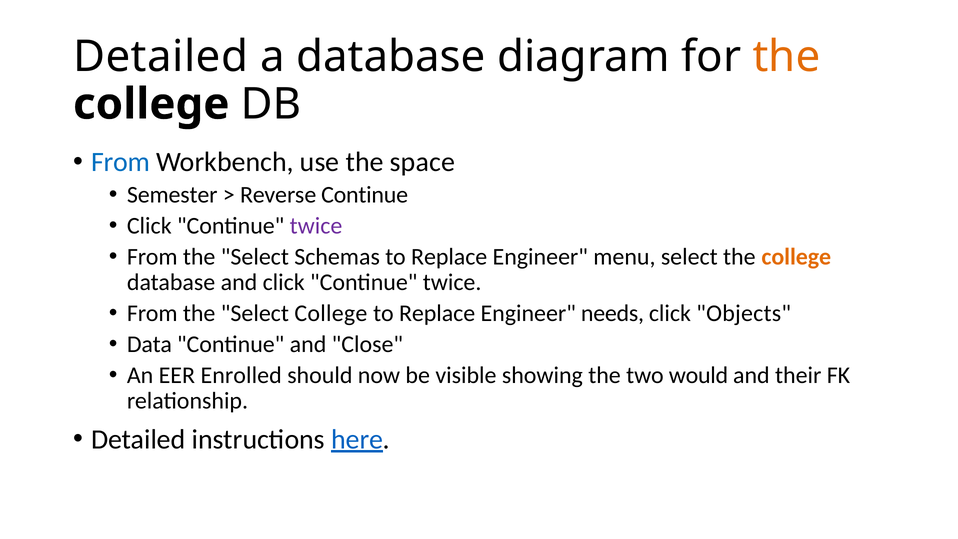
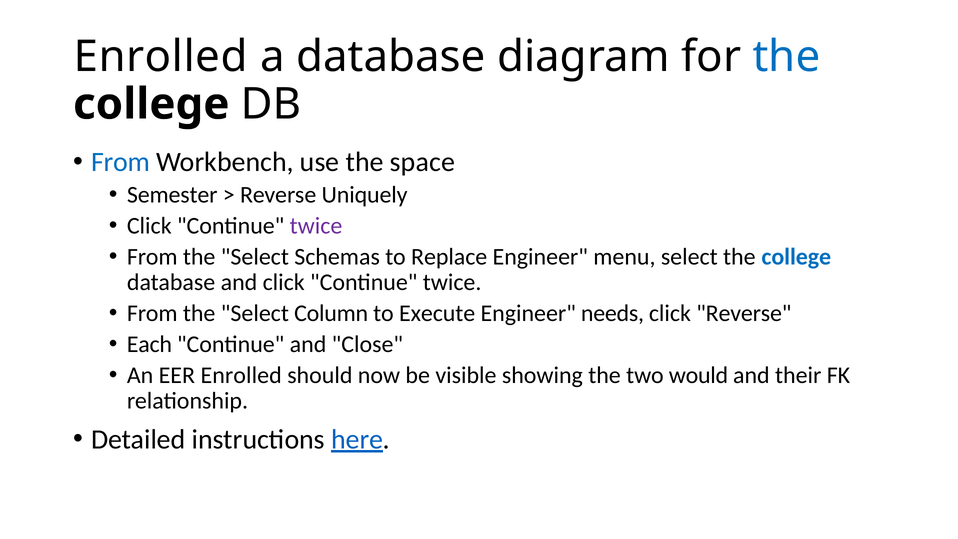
Detailed at (161, 57): Detailed -> Enrolled
the at (786, 57) colour: orange -> blue
Reverse Continue: Continue -> Uniquely
college at (796, 257) colour: orange -> blue
Select College: College -> Column
Replace at (437, 313): Replace -> Execute
click Objects: Objects -> Reverse
Data: Data -> Each
